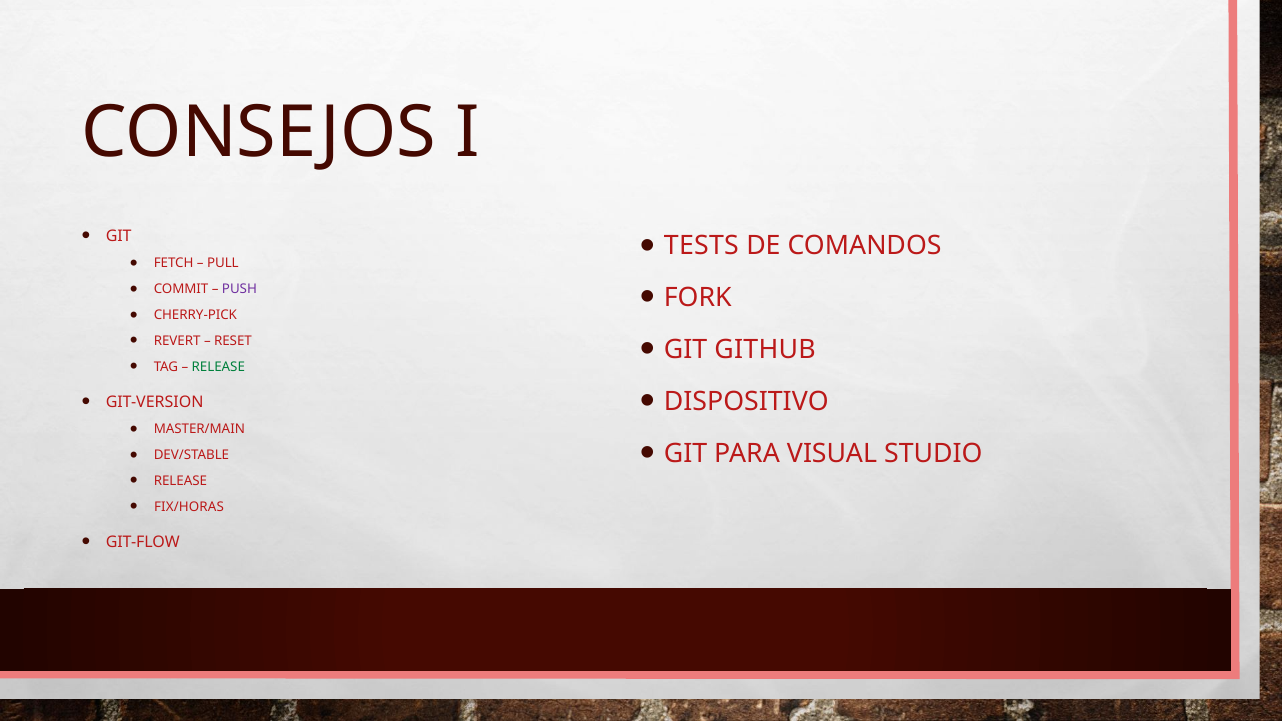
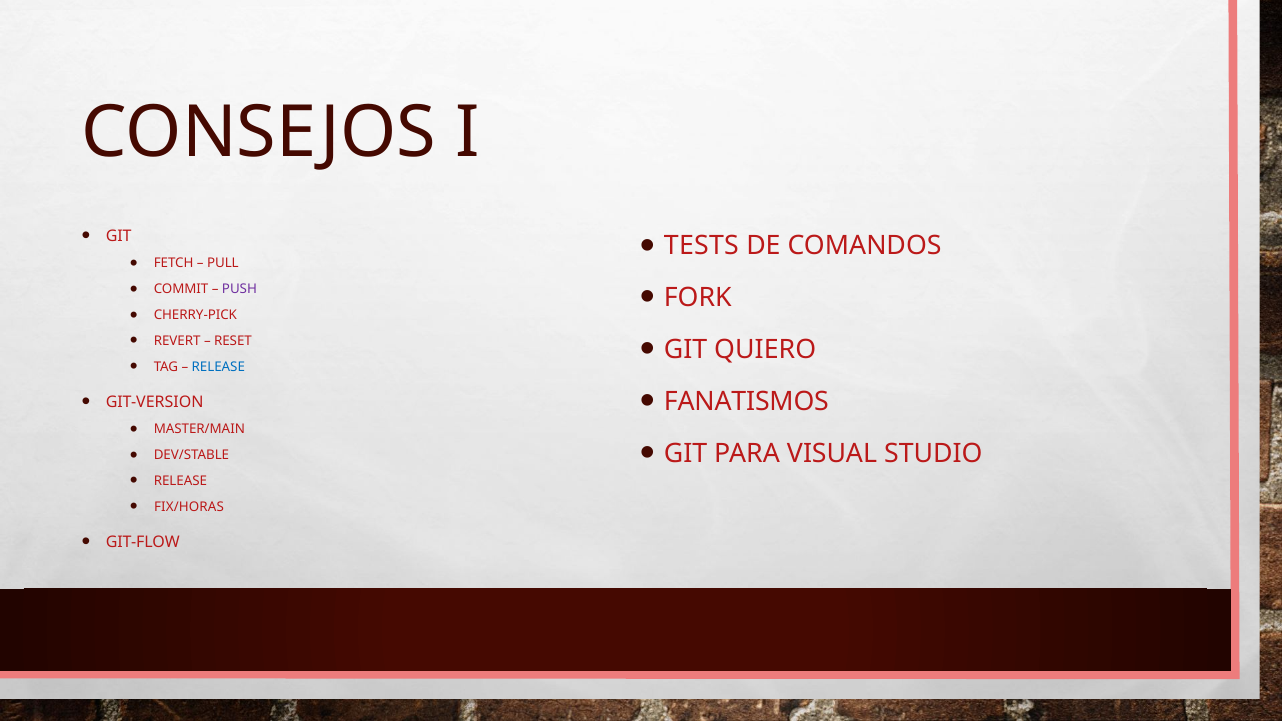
GITHUB: GITHUB -> QUIERO
RELEASE at (218, 367) colour: green -> blue
DISPOSITIVO: DISPOSITIVO -> FANATISMOS
